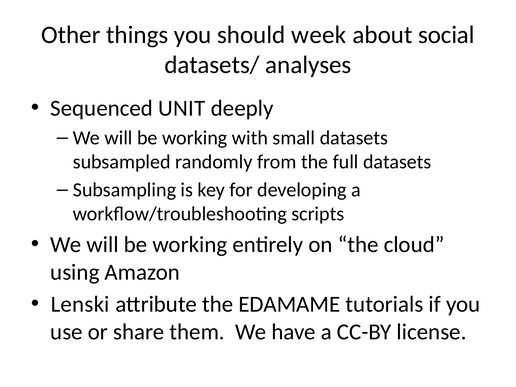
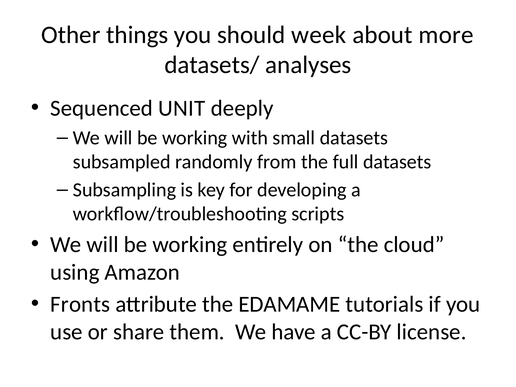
social: social -> more
Lenski: Lenski -> Fronts
